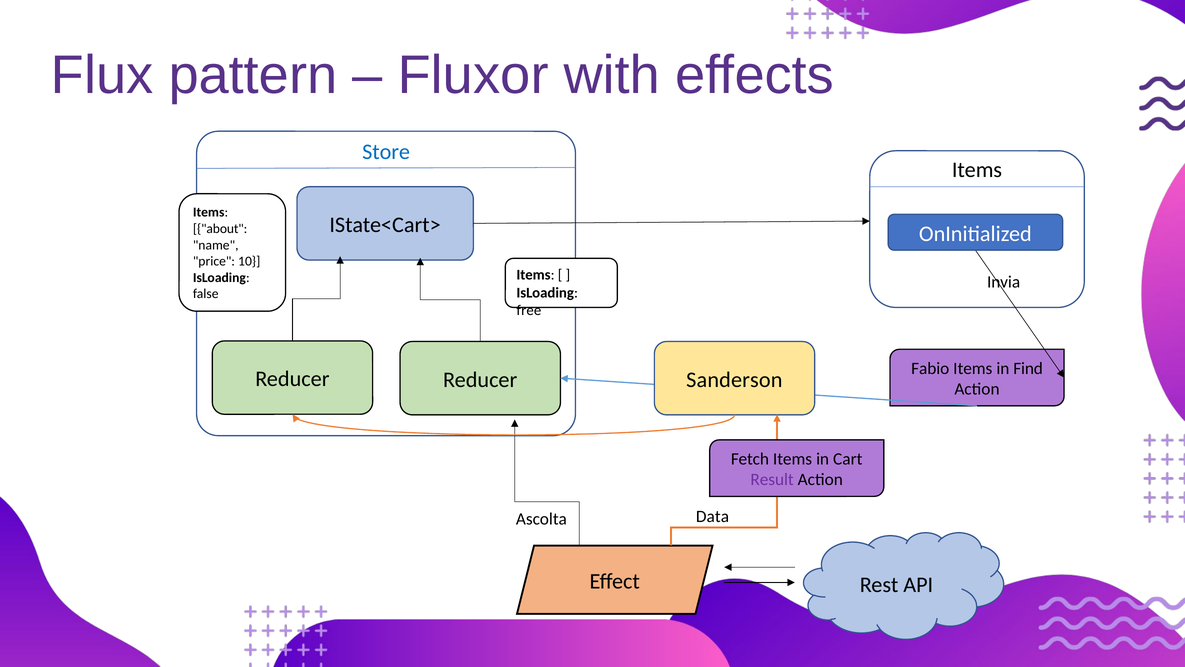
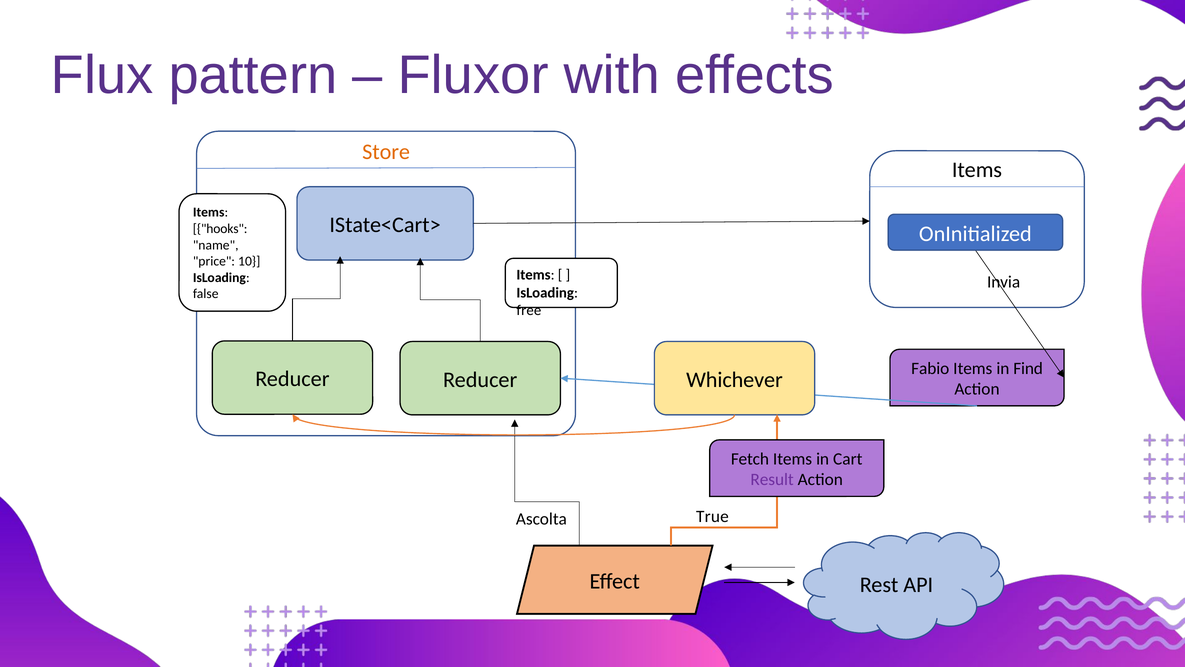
Store colour: blue -> orange
about: about -> hooks
Sanderson: Sanderson -> Whichever
Data: Data -> True
